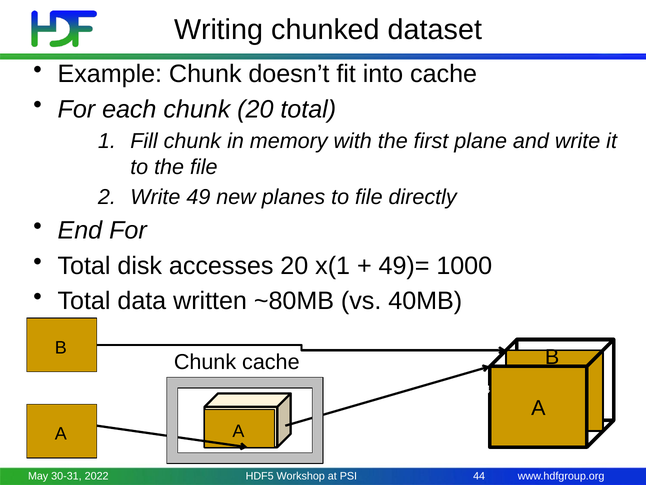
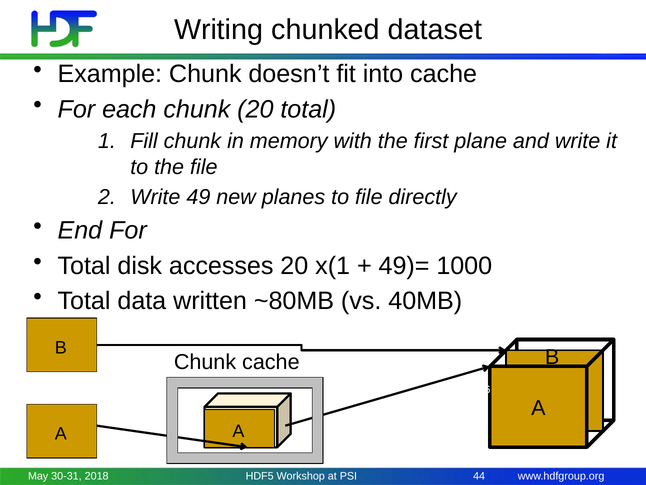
34: 34 -> 16
2022: 2022 -> 2018
